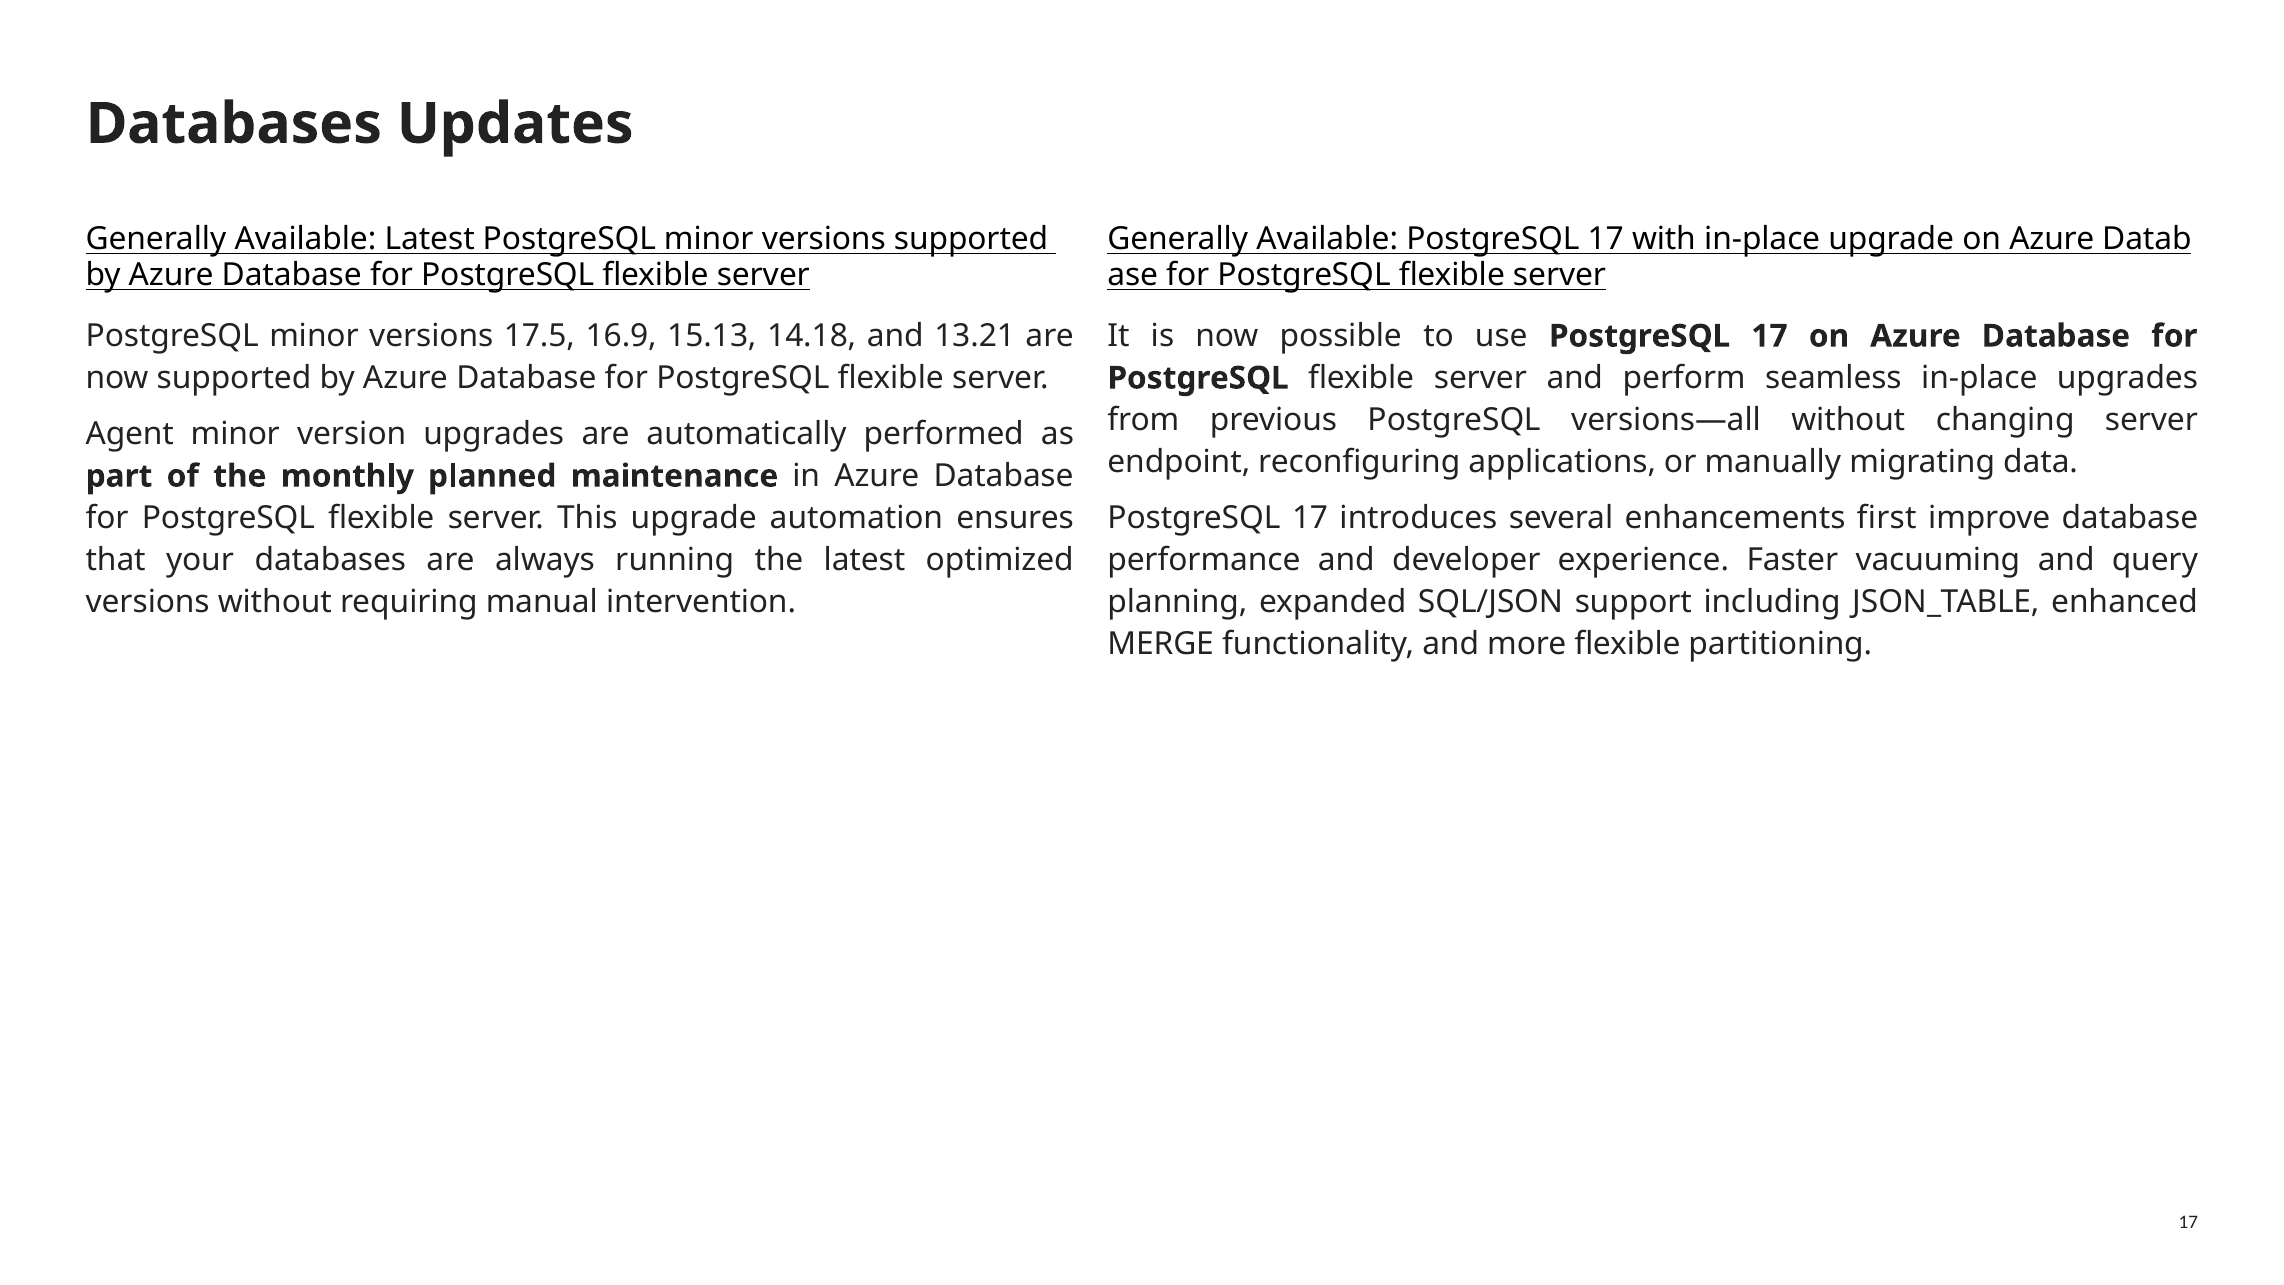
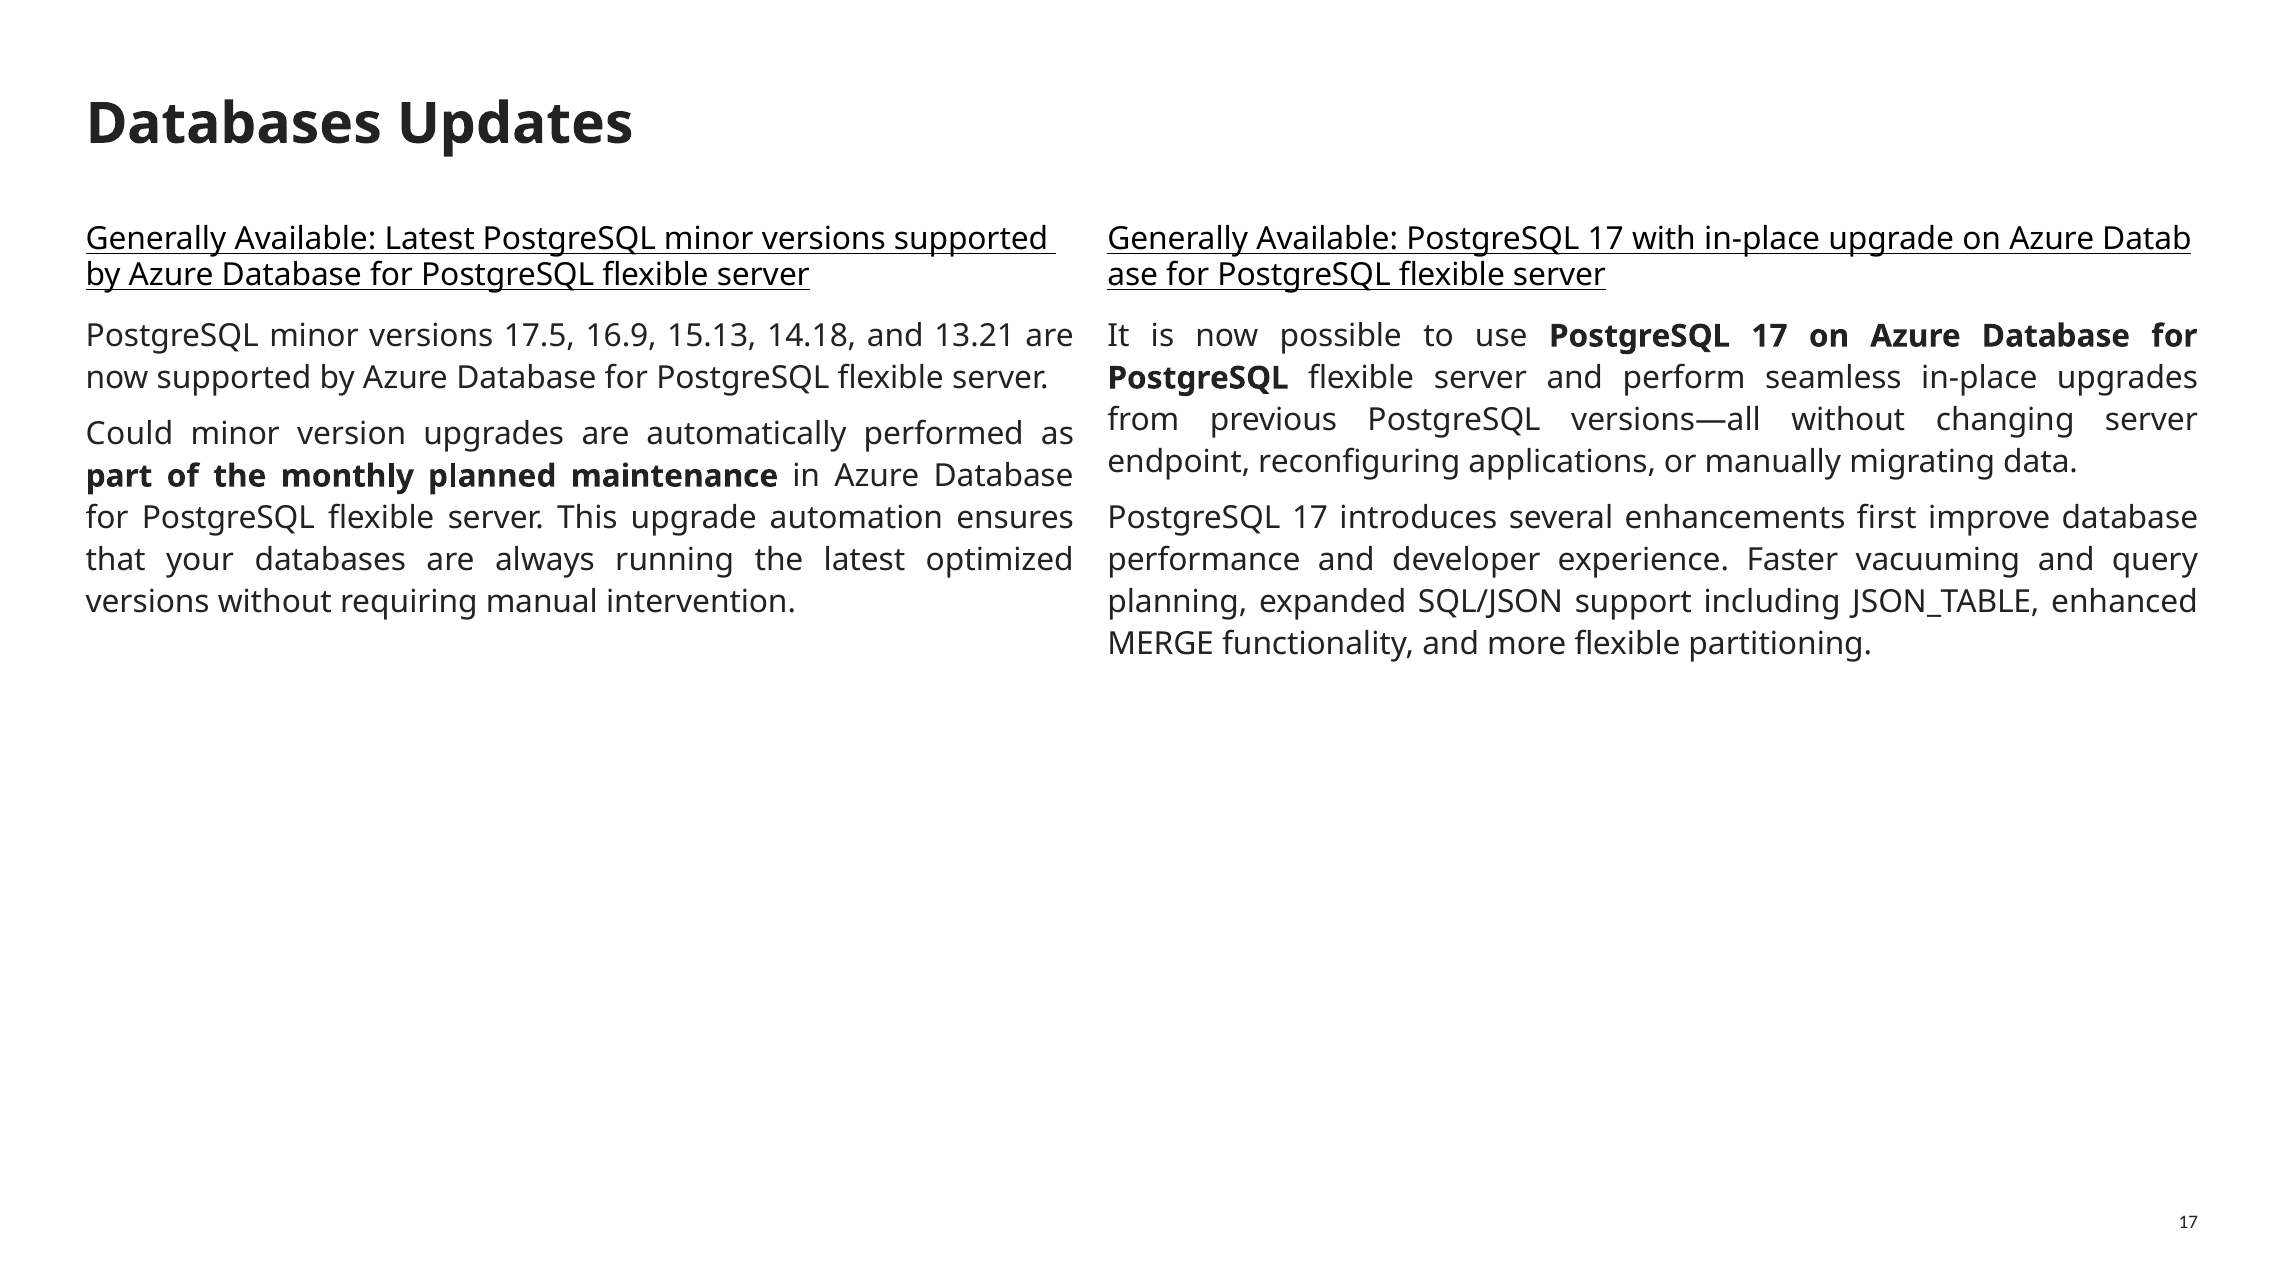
Agent: Agent -> Could
